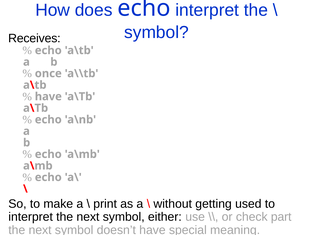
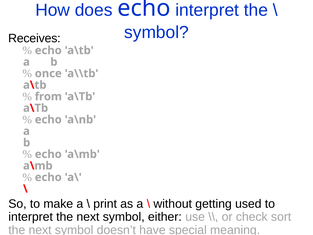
have at (48, 96): have -> from
part: part -> sort
